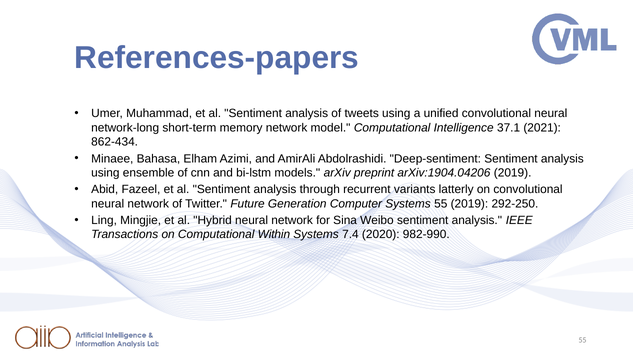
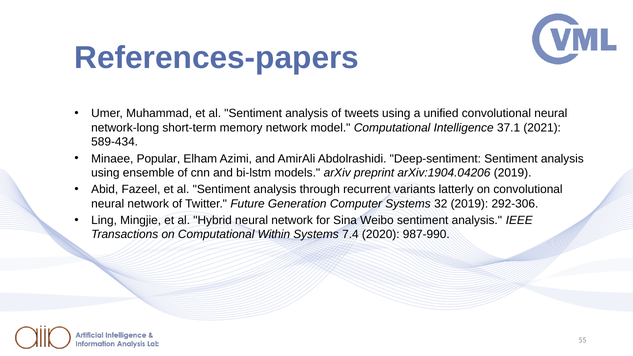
862-434: 862-434 -> 589-434
Bahasa: Bahasa -> Popular
Systems 55: 55 -> 32
292-250: 292-250 -> 292-306
982-990: 982-990 -> 987-990
